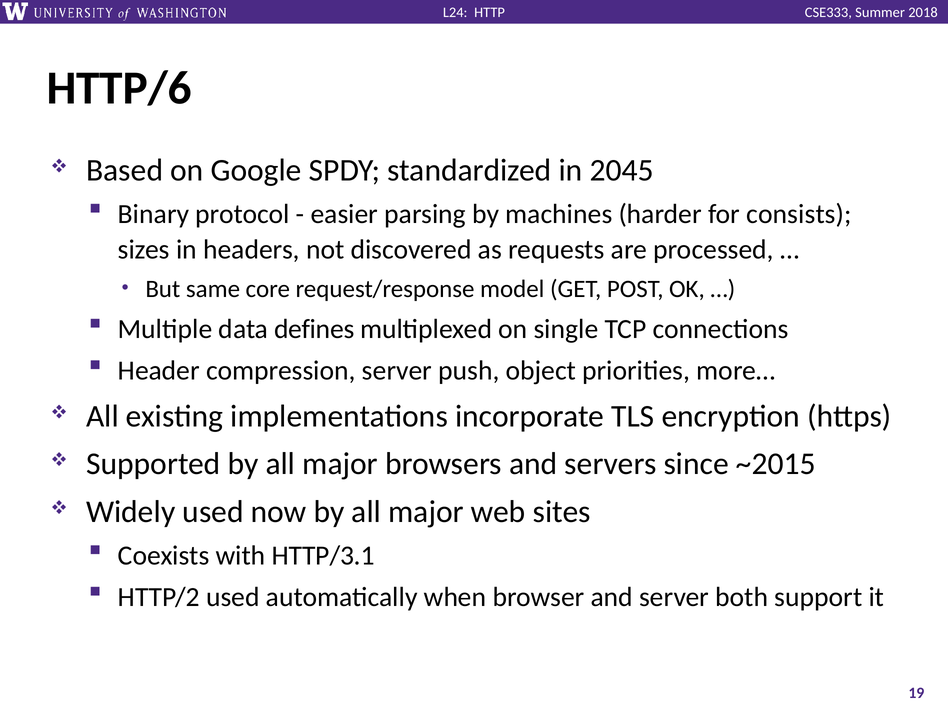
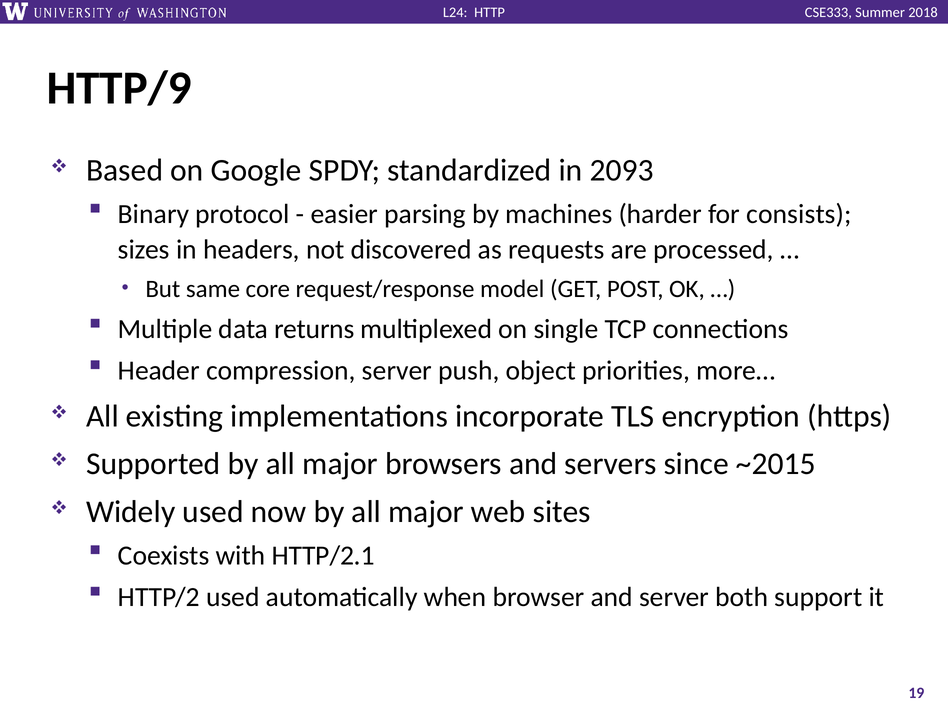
HTTP/6: HTTP/6 -> HTTP/9
2045: 2045 -> 2093
defines: defines -> returns
HTTP/3.1: HTTP/3.1 -> HTTP/2.1
